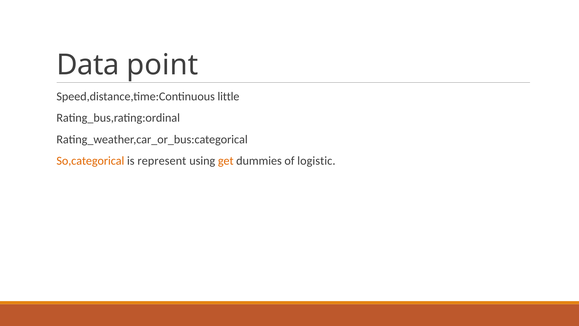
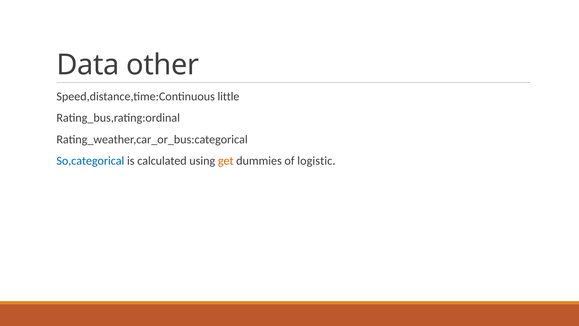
point: point -> other
So,categorical colour: orange -> blue
represent: represent -> calculated
